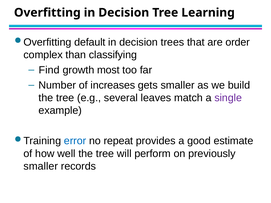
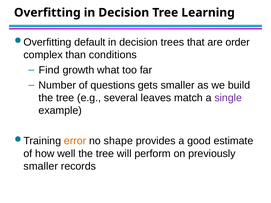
classifying: classifying -> conditions
most: most -> what
increases: increases -> questions
error colour: blue -> orange
repeat: repeat -> shape
